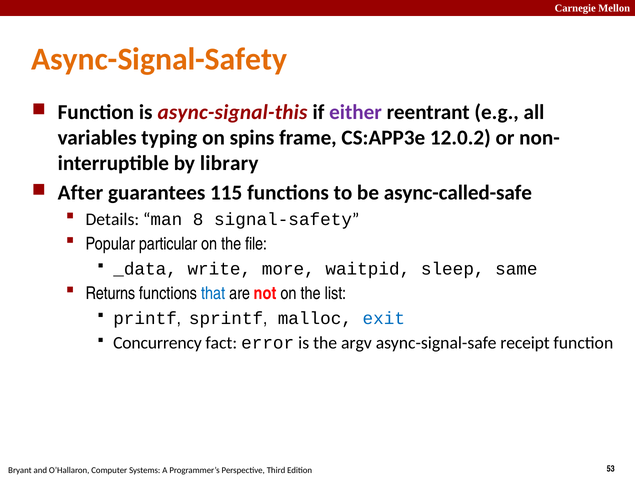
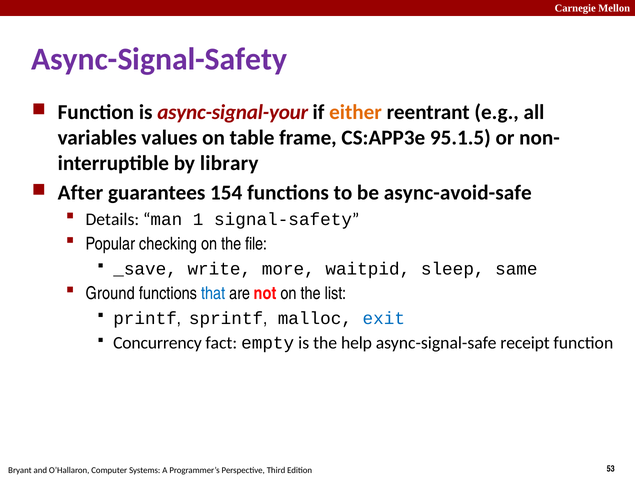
Async-Signal-Safety colour: orange -> purple
async-signal-this: async-signal-this -> async-signal-your
either colour: purple -> orange
typing: typing -> values
spins: spins -> table
12.0.2: 12.0.2 -> 95.1.5
115: 115 -> 154
async-called-safe: async-called-safe -> async-avoid-safe
8: 8 -> 1
particular: particular -> checking
_data: _data -> _save
Returns: Returns -> Ground
error: error -> empty
argv: argv -> help
